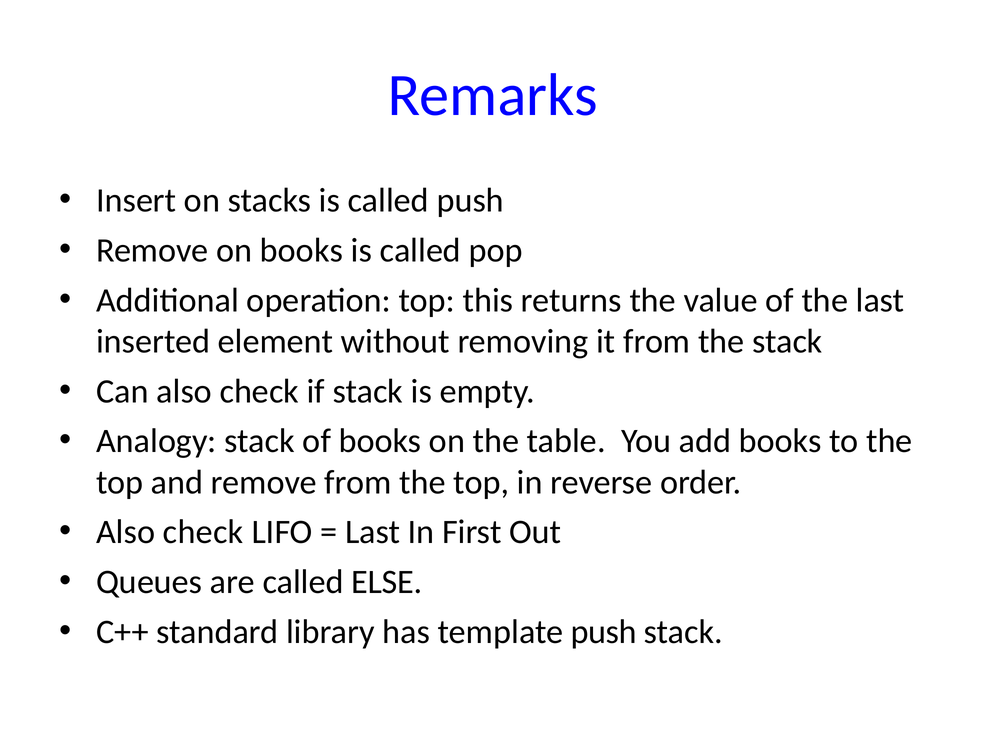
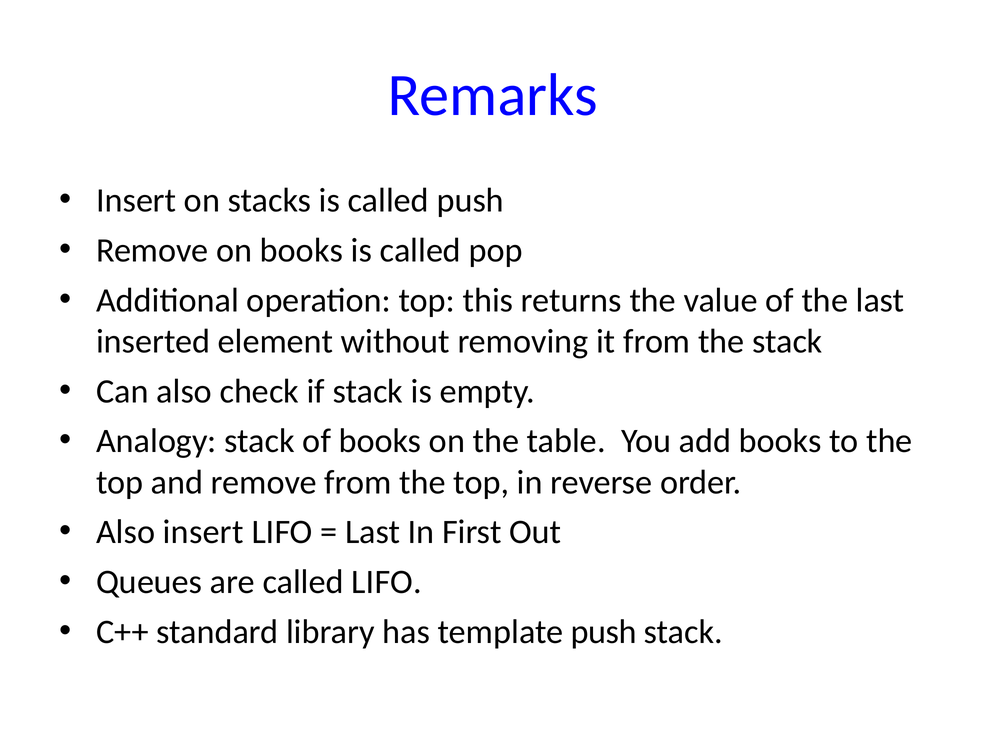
check at (203, 532): check -> insert
called ELSE: ELSE -> LIFO
